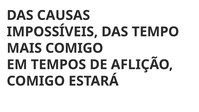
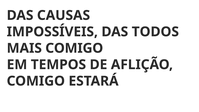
TEMPO: TEMPO -> TODOS
